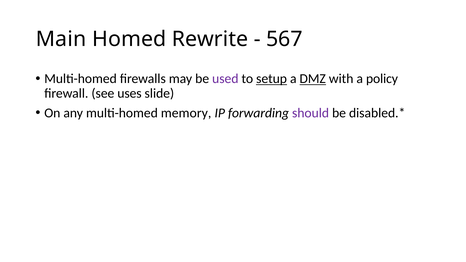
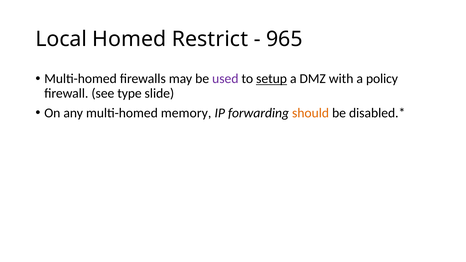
Main: Main -> Local
Rewrite: Rewrite -> Restrict
567: 567 -> 965
DMZ underline: present -> none
uses: uses -> type
should colour: purple -> orange
